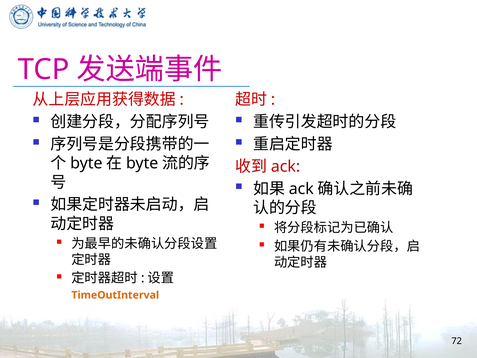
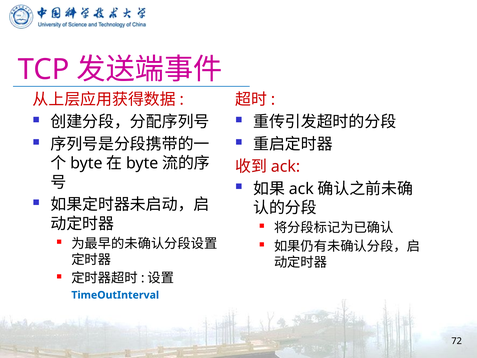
TimeOutInterval colour: orange -> blue
